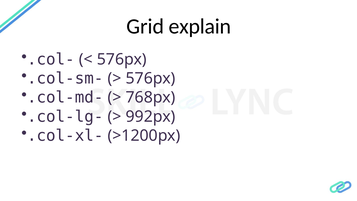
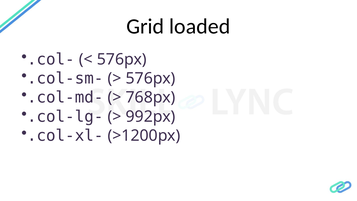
explain: explain -> loaded
